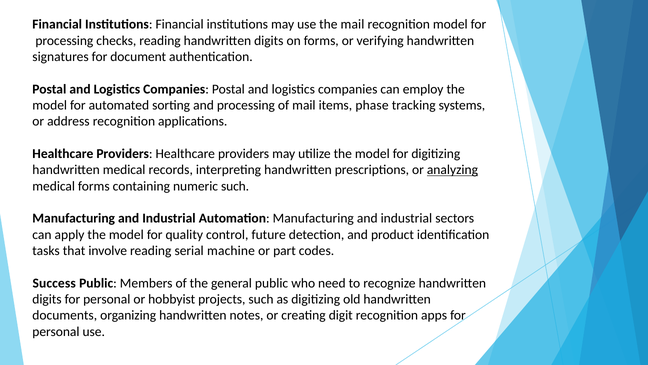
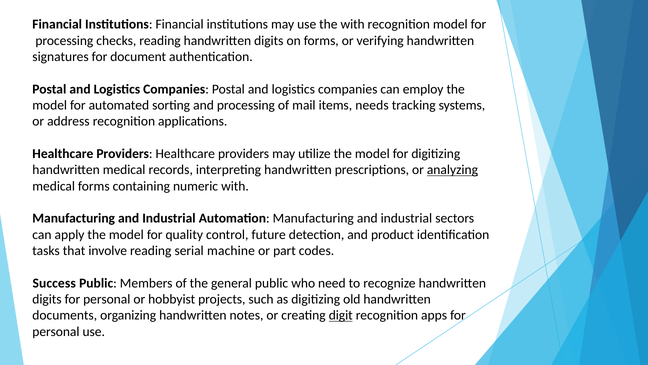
the mail: mail -> with
phase: phase -> needs
numeric such: such -> with
digit underline: none -> present
